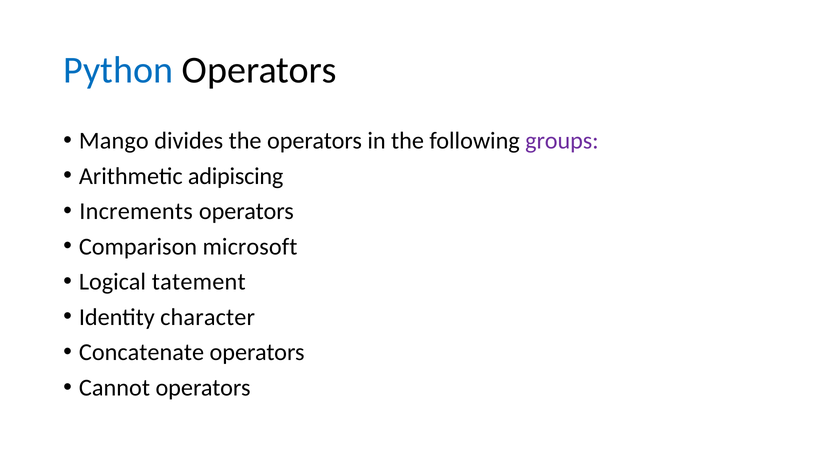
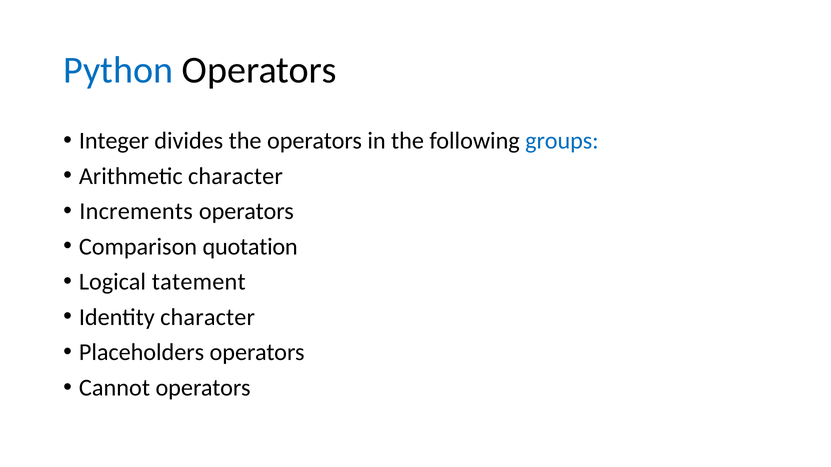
Mango: Mango -> Integer
groups colour: purple -> blue
Arithmetic adipiscing: adipiscing -> character
microsoft: microsoft -> quotation
Concatenate: Concatenate -> Placeholders
